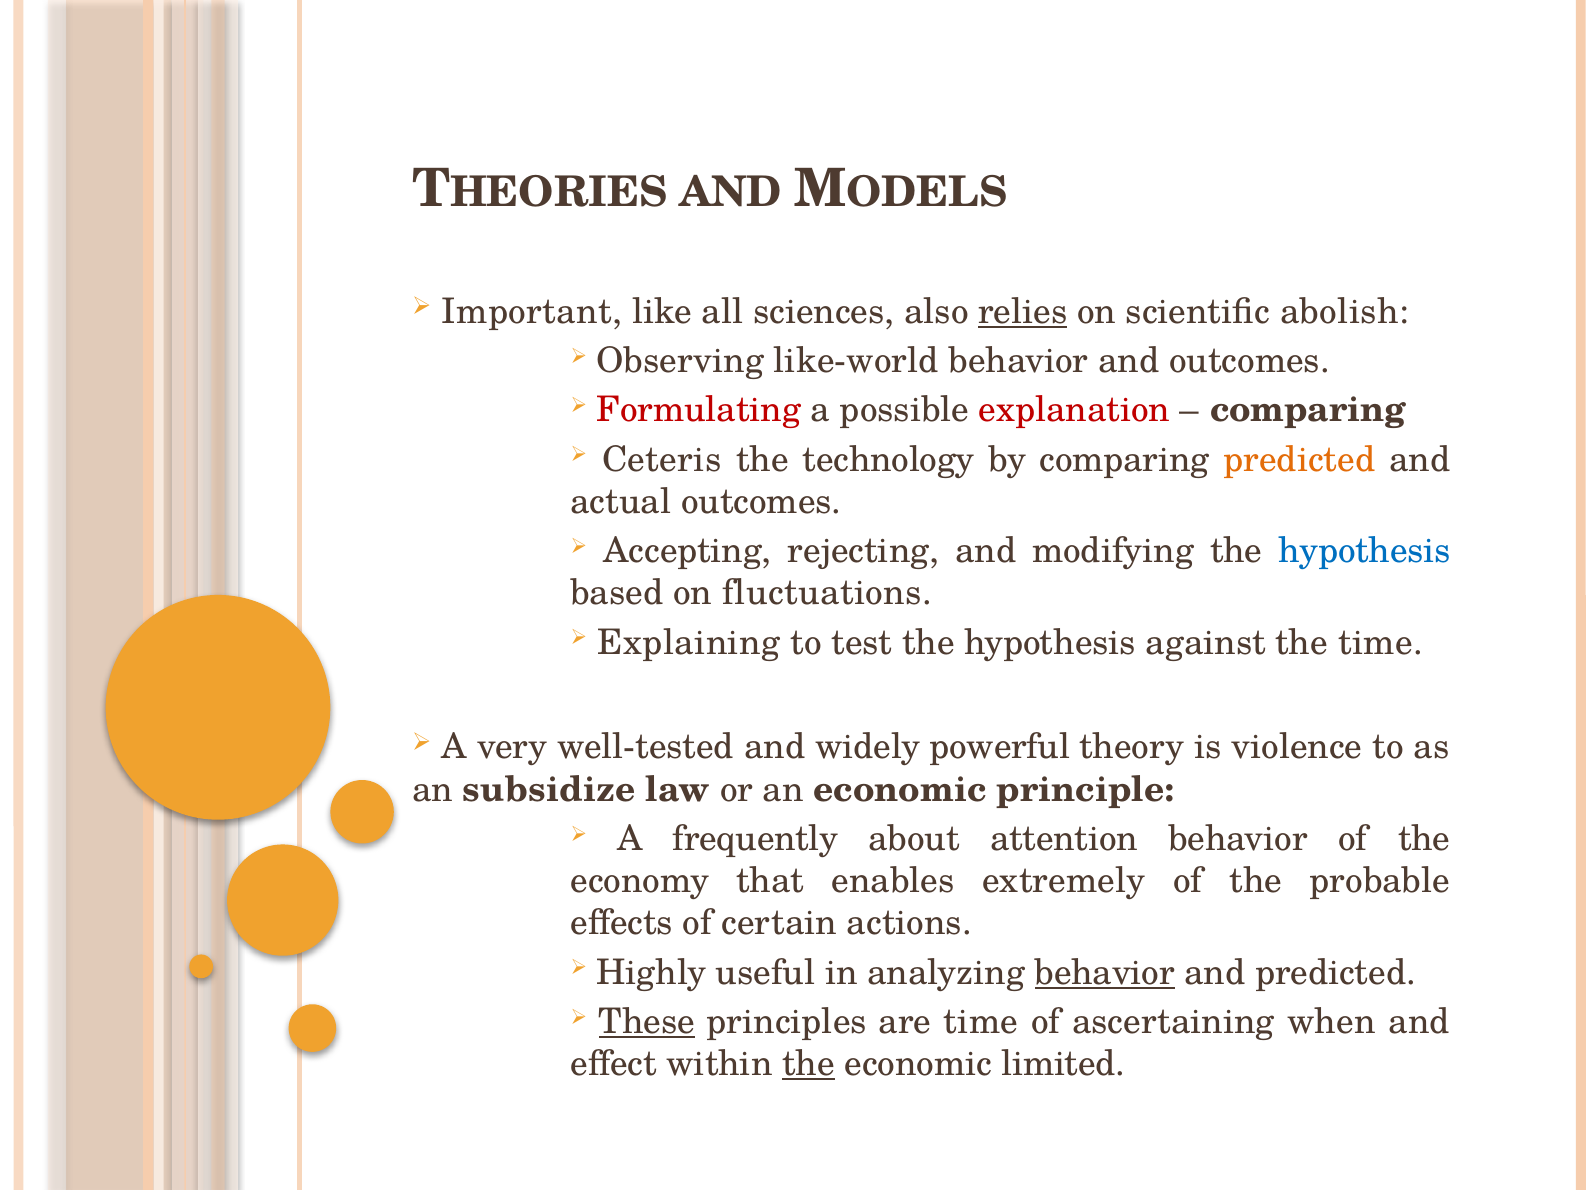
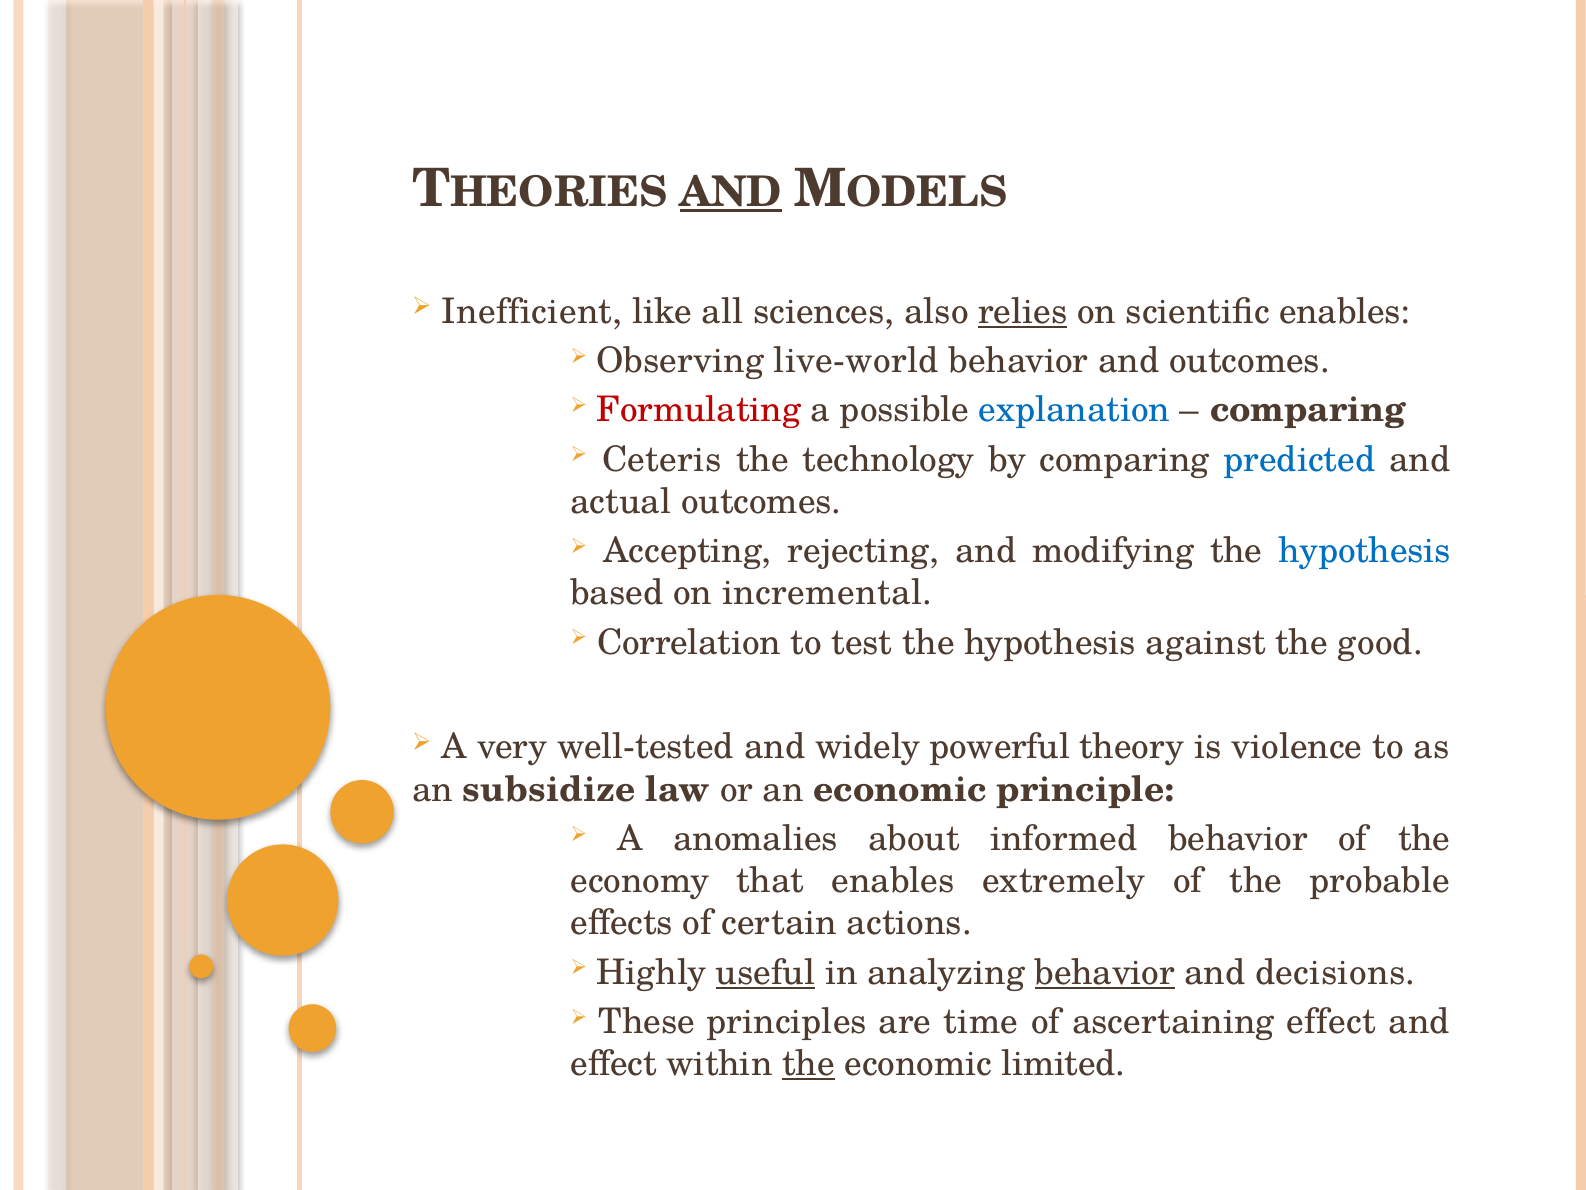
AND at (731, 192) underline: none -> present
Important: Important -> Inefficient
scientific abolish: abolish -> enables
like-world: like-world -> live-world
explanation colour: red -> blue
predicted at (1299, 459) colour: orange -> blue
fluctuations: fluctuations -> incremental
Explaining: Explaining -> Correlation
the time: time -> good
frequently: frequently -> anomalies
attention: attention -> informed
useful underline: none -> present
and predicted: predicted -> decisions
These underline: present -> none
ascertaining when: when -> effect
